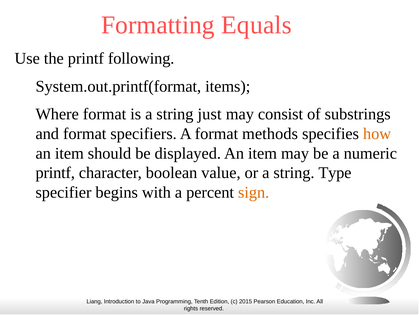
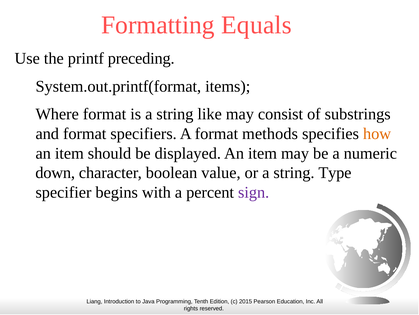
following: following -> preceding
just: just -> like
printf at (55, 172): printf -> down
sign colour: orange -> purple
